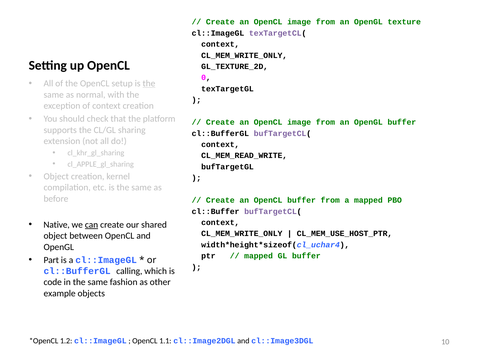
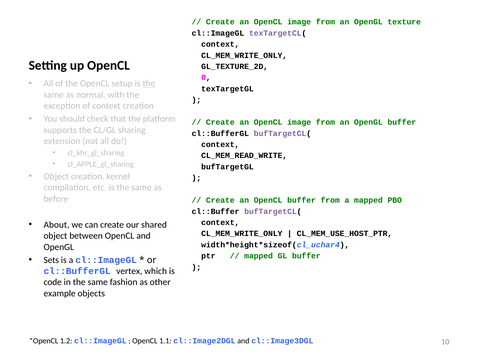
Native: Native -> About
can underline: present -> none
Part: Part -> Sets
calling: calling -> vertex
